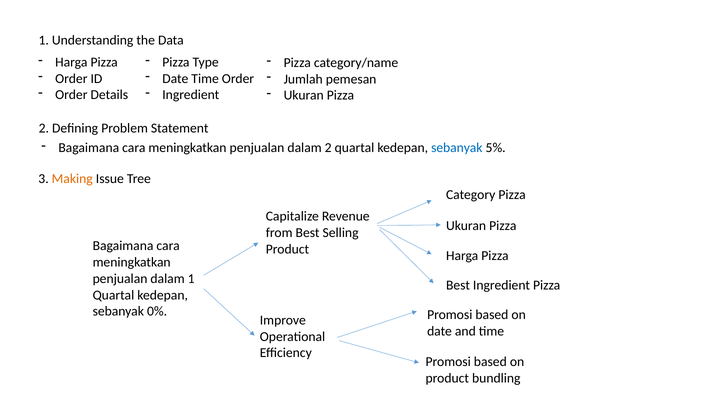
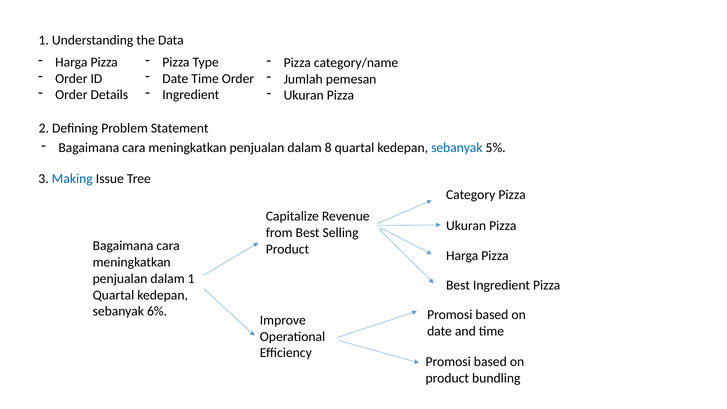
dalam 2: 2 -> 8
Making colour: orange -> blue
0%: 0% -> 6%
